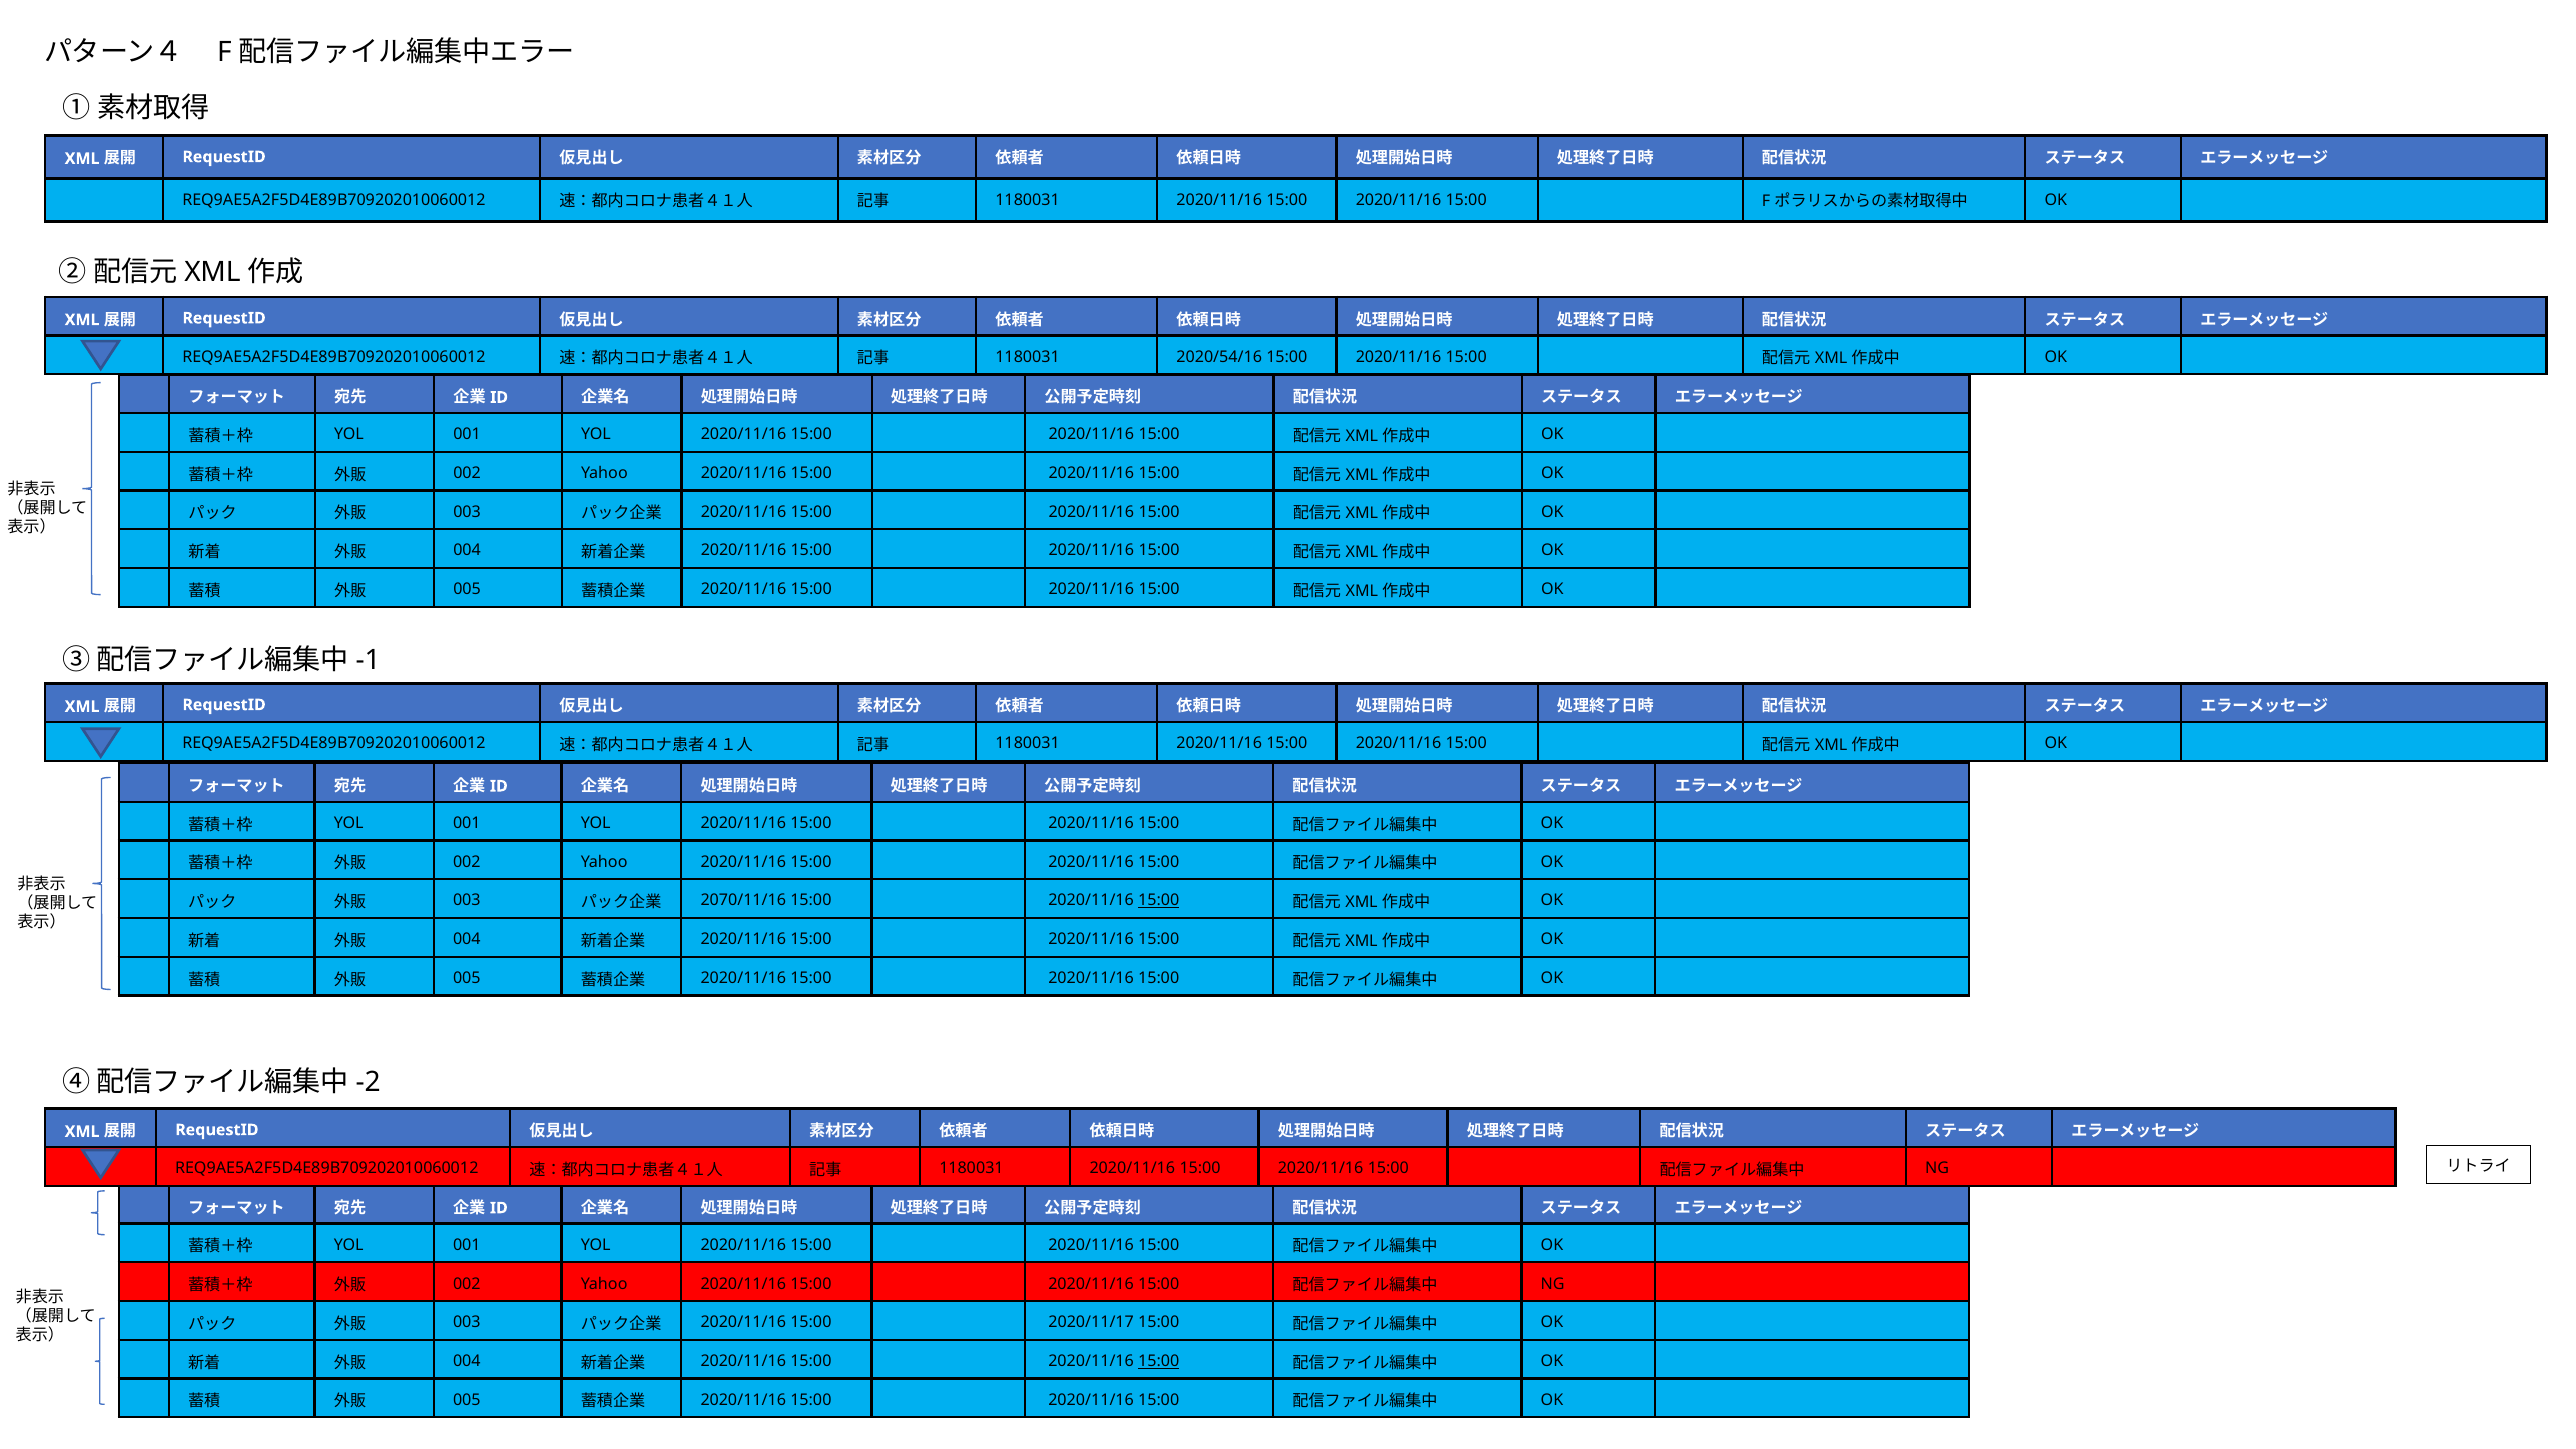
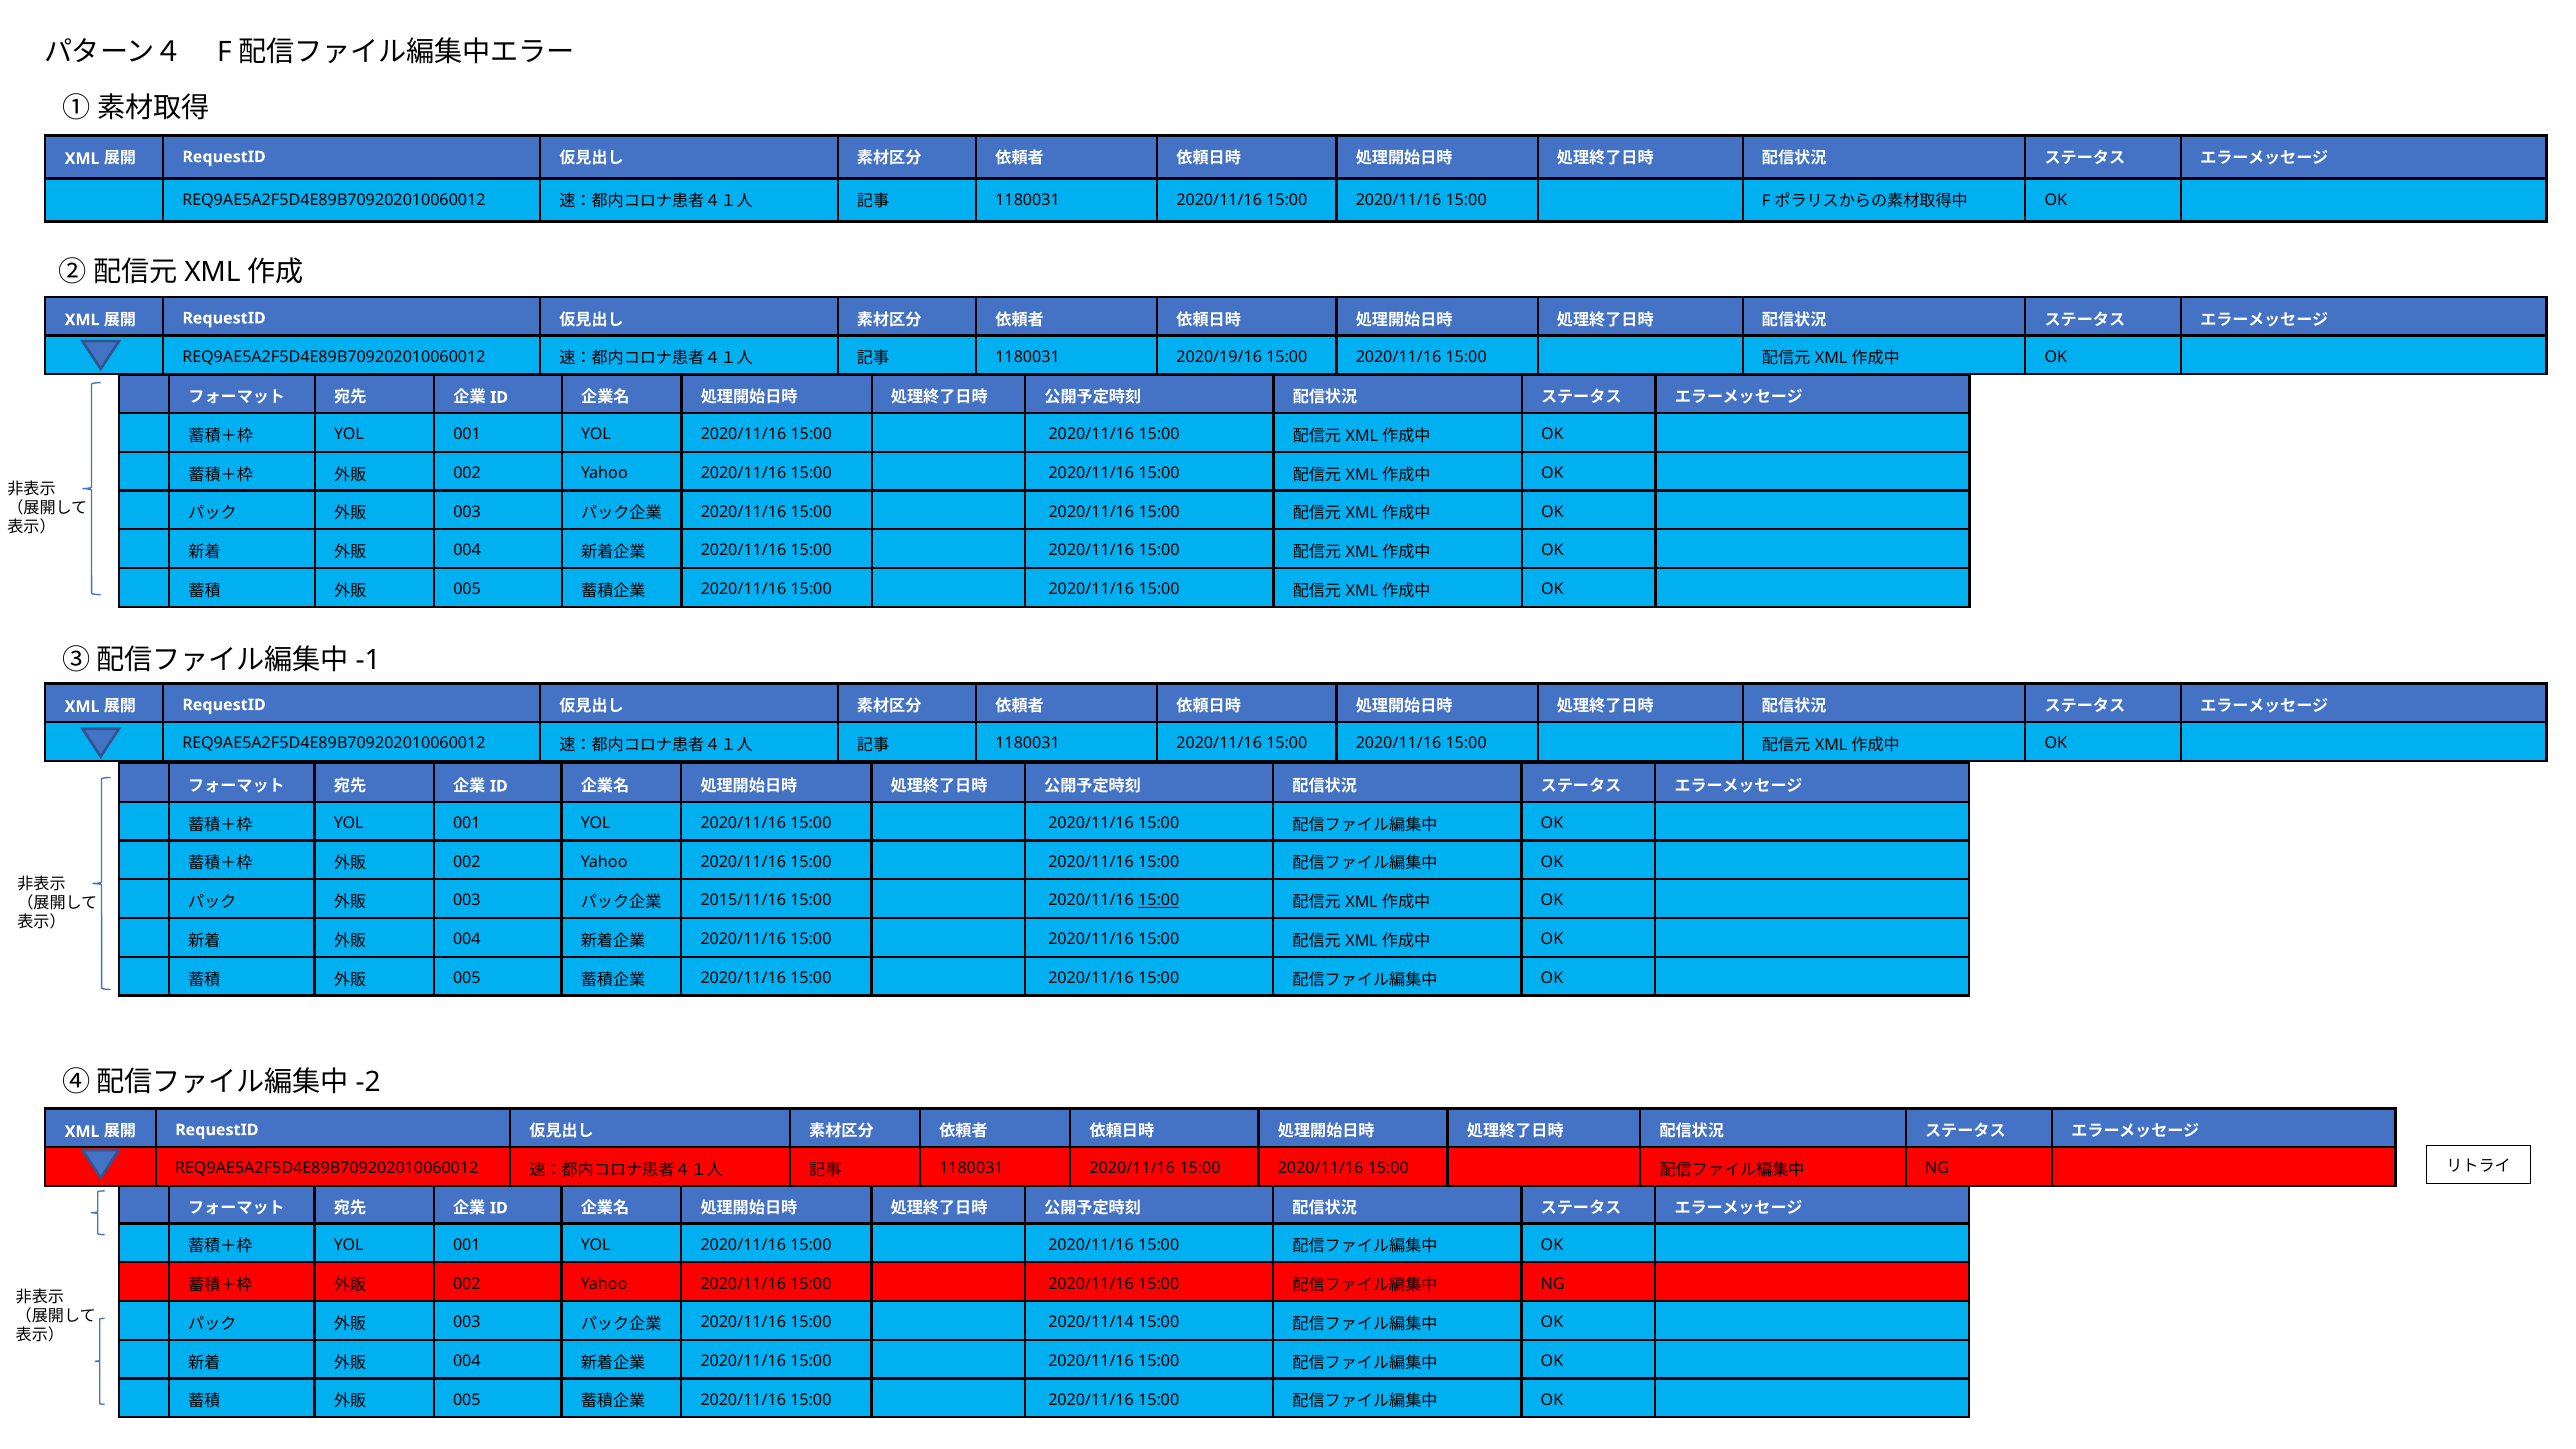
2020/54/16: 2020/54/16 -> 2020/19/16
2070/11/16: 2070/11/16 -> 2015/11/16
2020/11/17: 2020/11/17 -> 2020/11/14
15:00 at (1159, 1361) underline: present -> none
